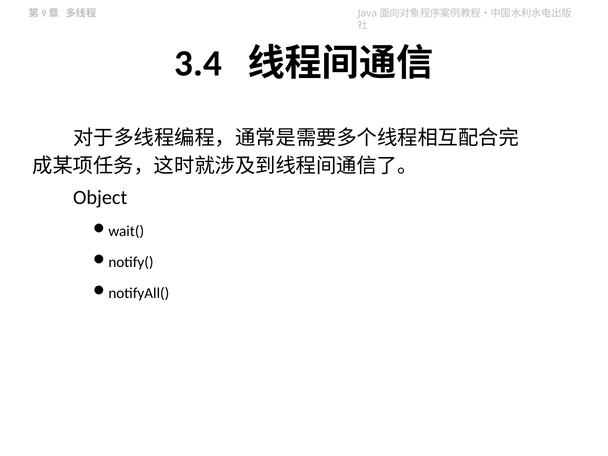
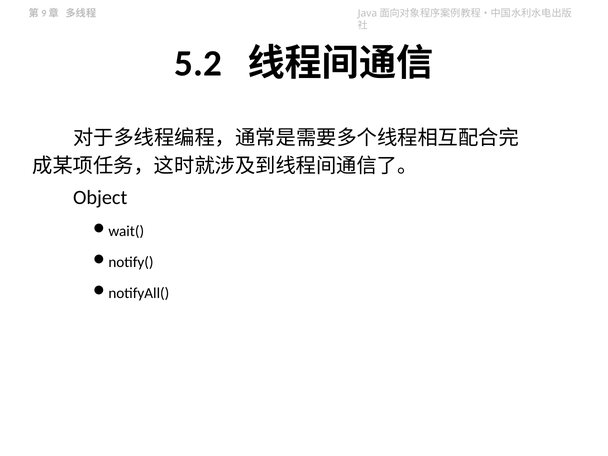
3.4: 3.4 -> 5.2
